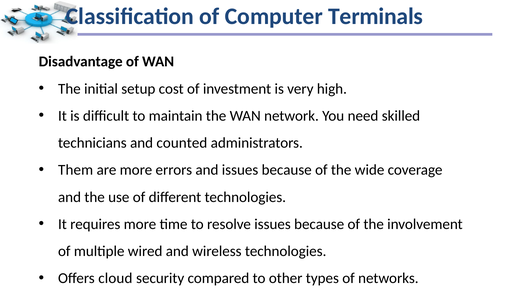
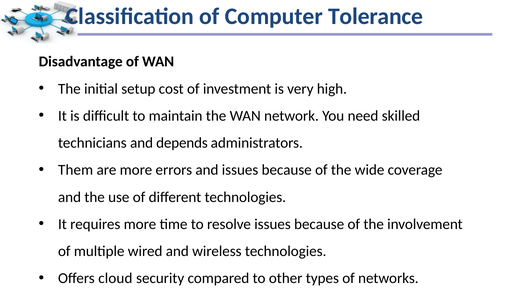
Terminals: Terminals -> Tolerance
counted: counted -> depends
